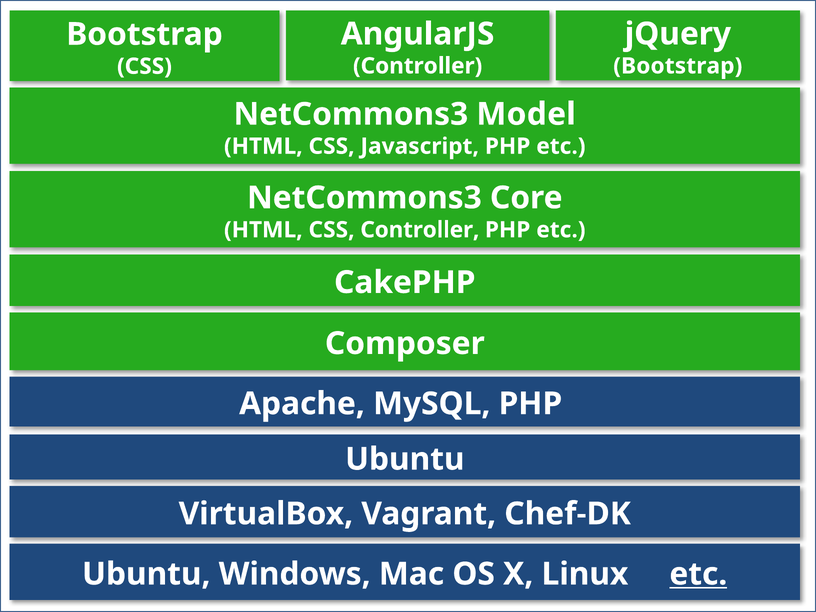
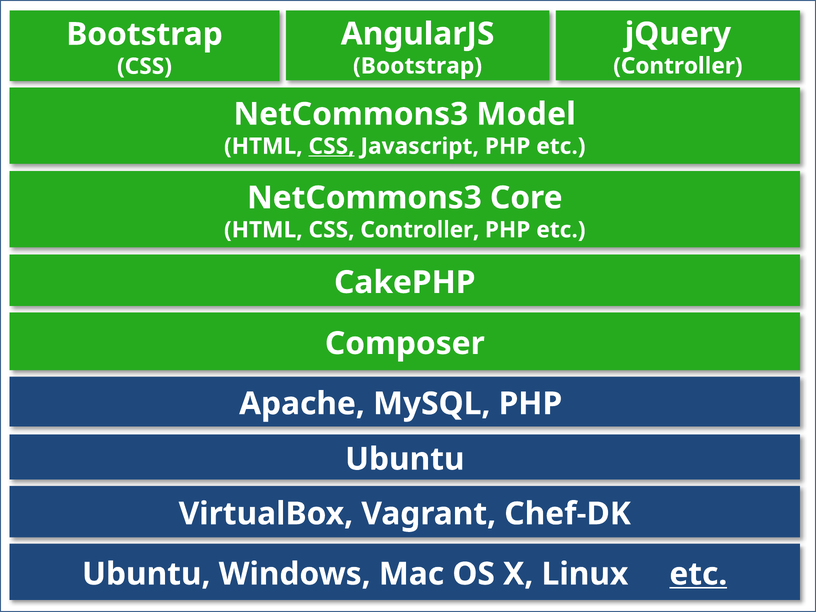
Controller at (418, 66): Controller -> Bootstrap
Bootstrap at (678, 66): Bootstrap -> Controller
CSS at (332, 146) underline: none -> present
